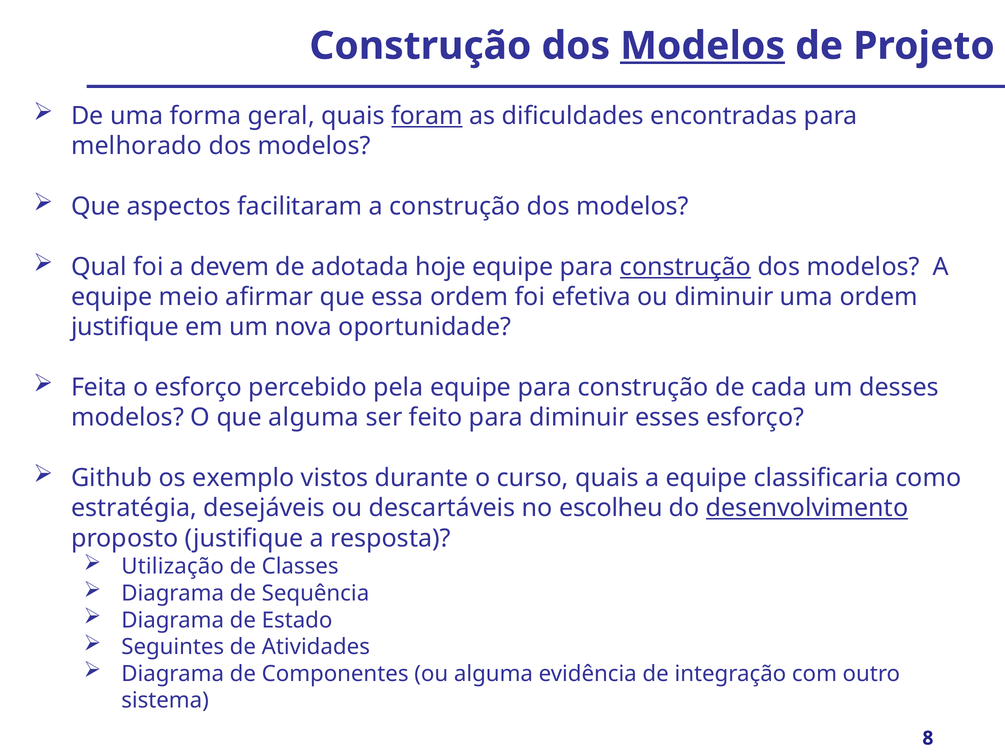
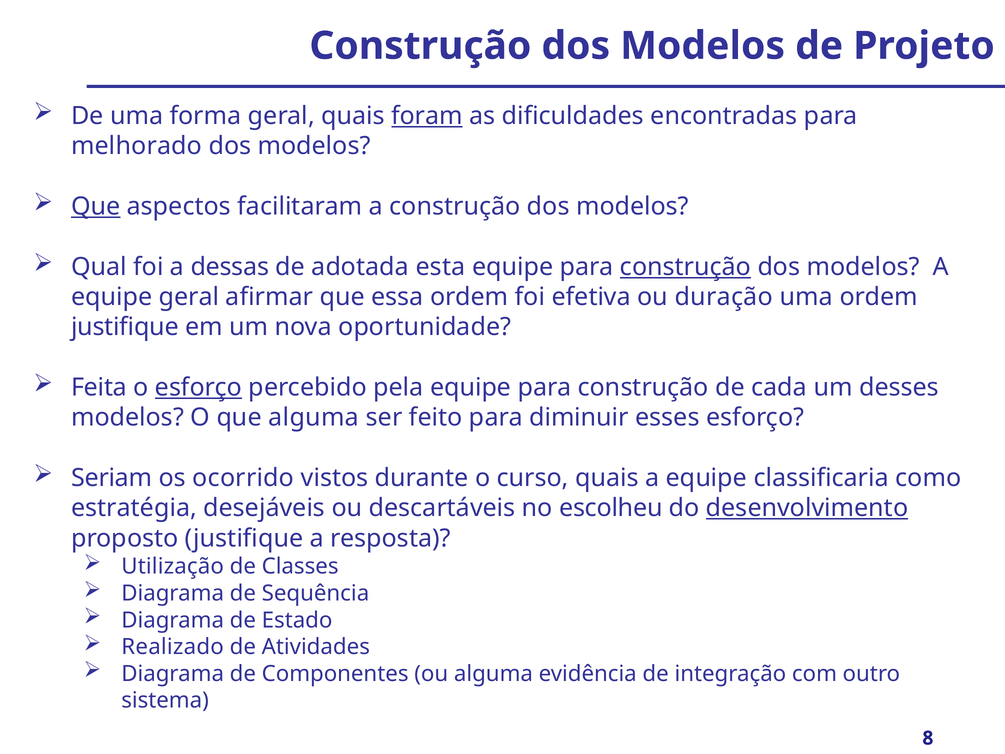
Modelos at (703, 46) underline: present -> none
Que at (96, 206) underline: none -> present
devem: devem -> dessas
hoje: hoje -> esta
equipe meio: meio -> geral
ou diminuir: diminuir -> duração
esforço at (199, 387) underline: none -> present
Github: Github -> Seriam
exemplo: exemplo -> ocorrido
Seguintes: Seguintes -> Realizado
